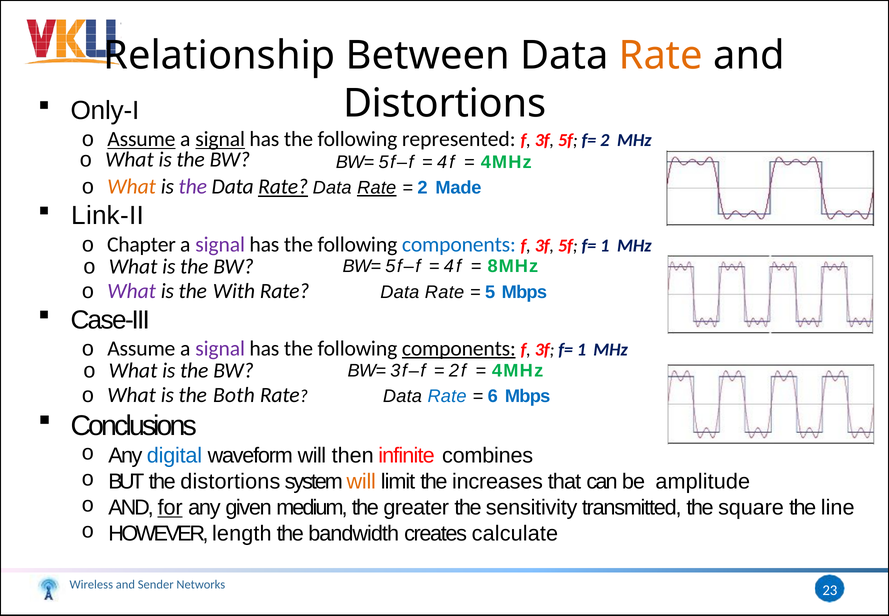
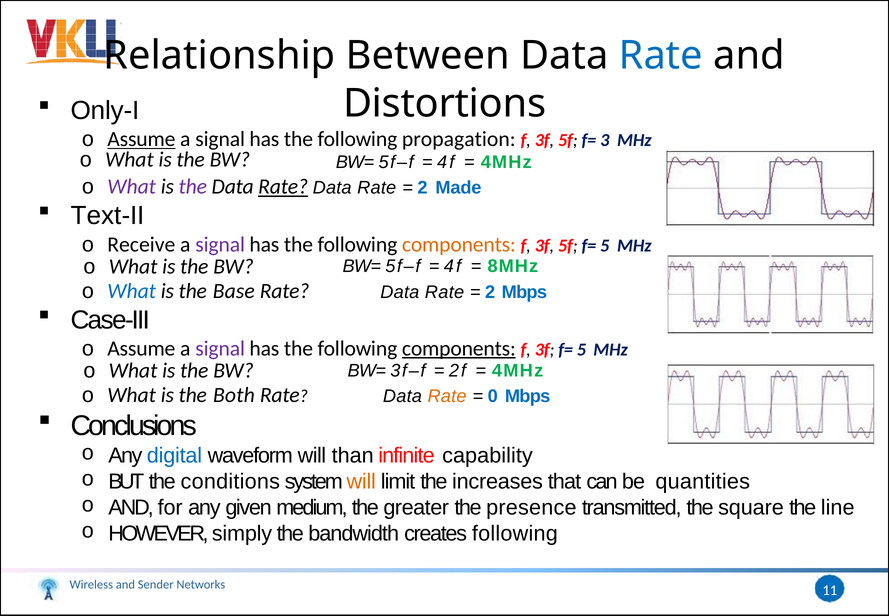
Rate at (661, 55) colour: orange -> blue
signal at (220, 139) underline: present -> none
represented: represented -> propagation
f= 2: 2 -> 3
What at (132, 187) colour: orange -> purple
Rate at (377, 188) underline: present -> none
Link-II: Link-II -> Text-II
Chapter: Chapter -> Receive
components at (459, 244) colour: blue -> orange
5f f= 1: 1 -> 5
What at (132, 291) colour: purple -> blue
With: With -> Base
5 at (490, 292): 5 -> 2
3f f= 1: 1 -> 5
Rate at (447, 396) colour: blue -> orange
6: 6 -> 0
then: then -> than
combines: combines -> capability
the distortions: distortions -> conditions
amplitude: amplitude -> quantities
for underline: present -> none
sensitivity: sensitivity -> presence
length: length -> simply
creates calculate: calculate -> following
23: 23 -> 11
